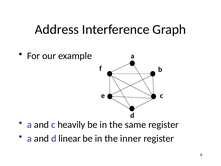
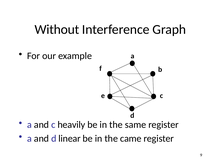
Address: Address -> Without
inner: inner -> came
